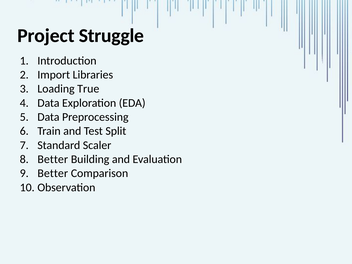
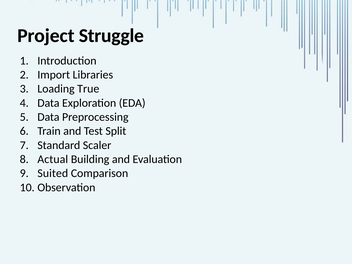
Better at (53, 159): Better -> Actual
Better at (53, 173): Better -> Suited
